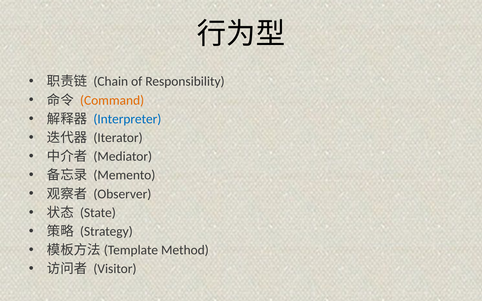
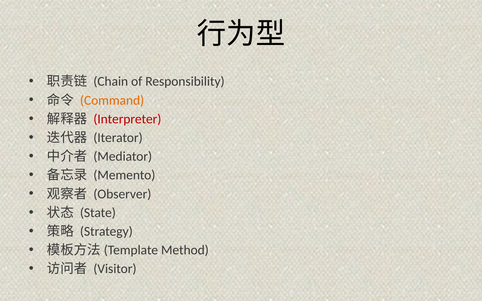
Interpreter colour: blue -> red
